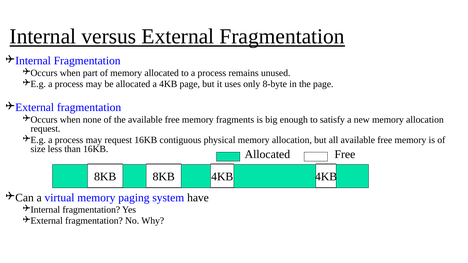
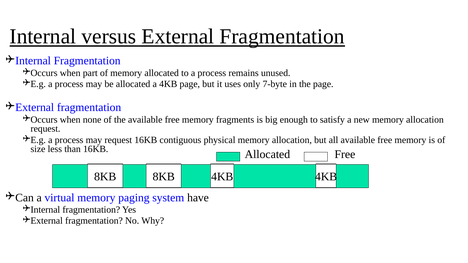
8-byte: 8-byte -> 7-byte
